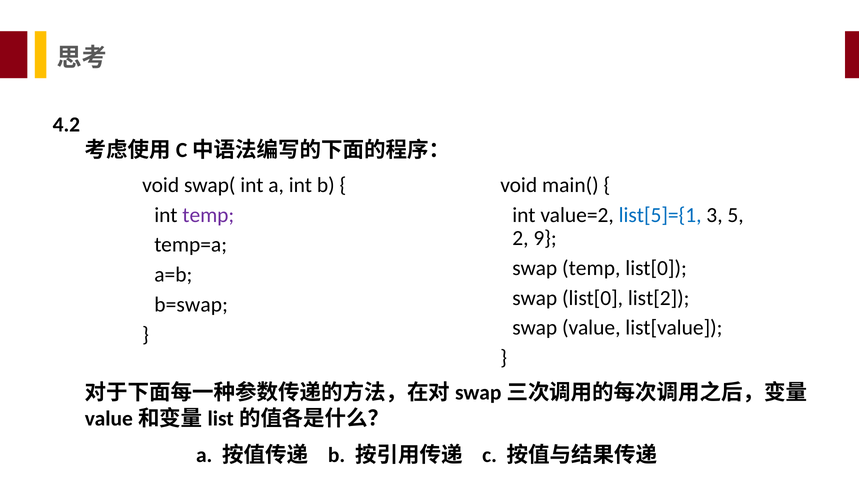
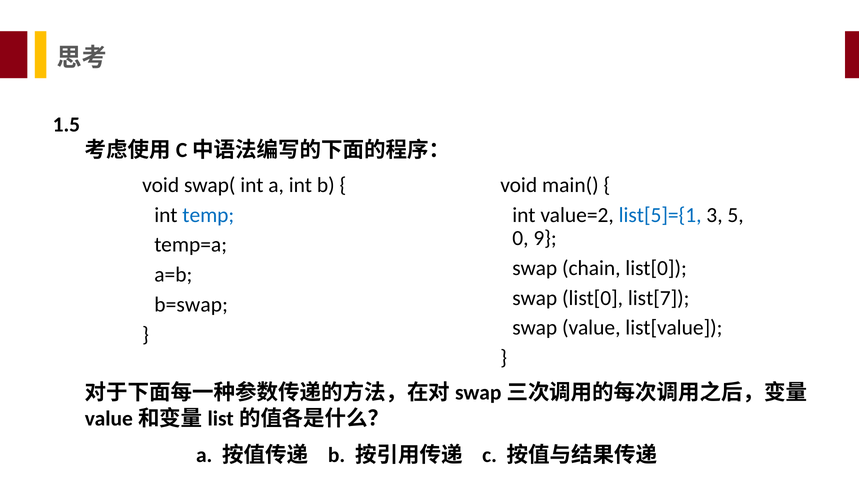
4.2: 4.2 -> 1.5
temp at (208, 215) colour: purple -> blue
2: 2 -> 0
swap temp: temp -> chain
list[2: list[2 -> list[7
